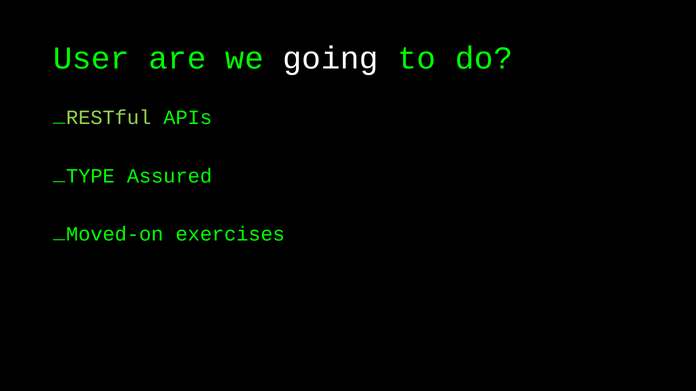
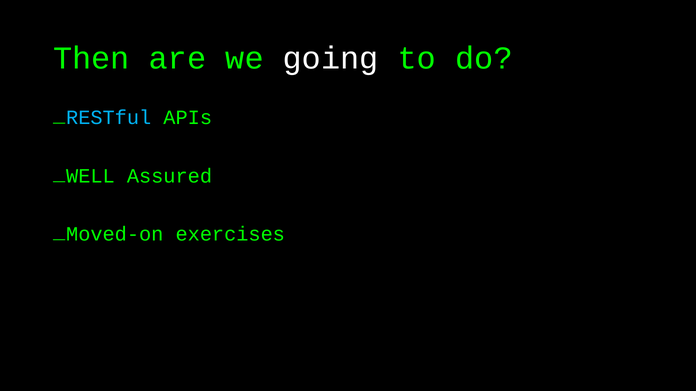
User: User -> Then
RESTful colour: light green -> light blue
TYPE: TYPE -> WELL
